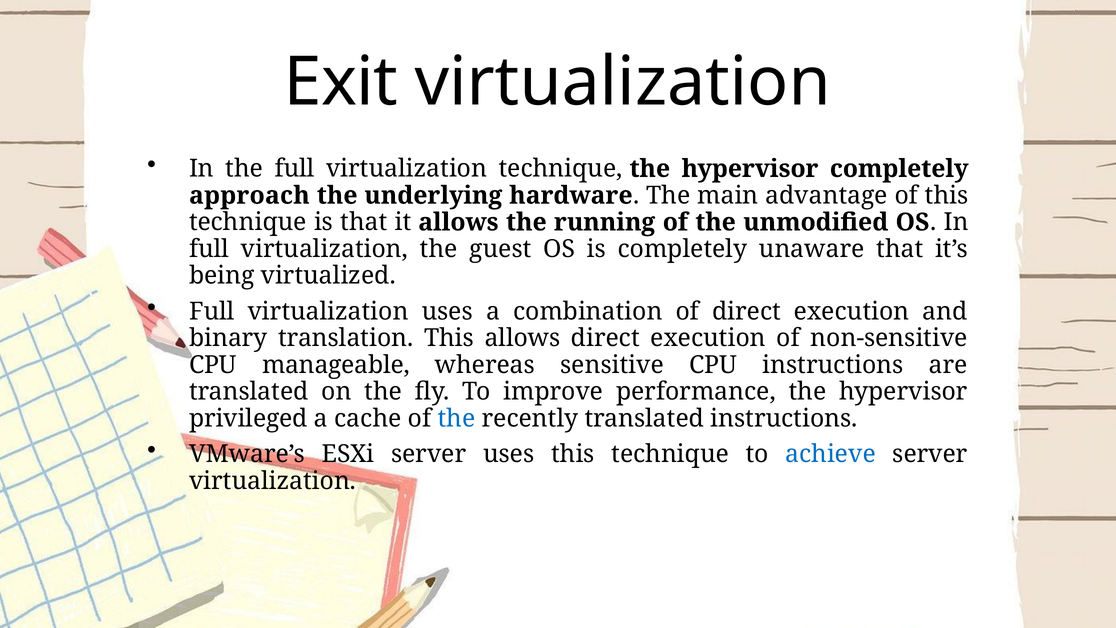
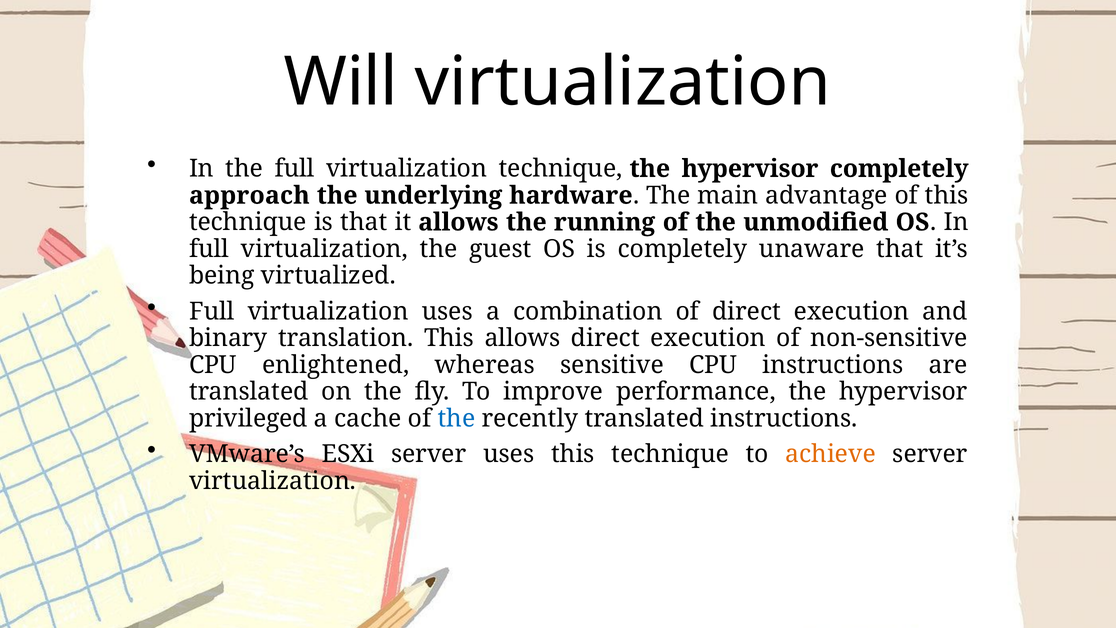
Exit: Exit -> Will
manageable: manageable -> enlightened
achieve colour: blue -> orange
